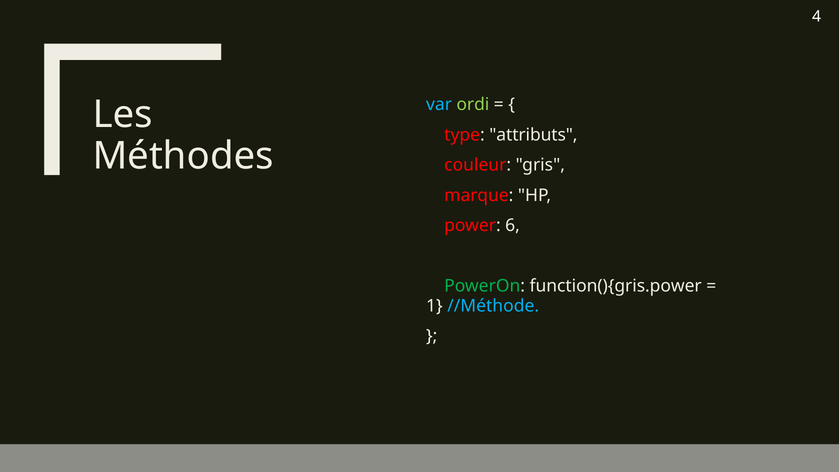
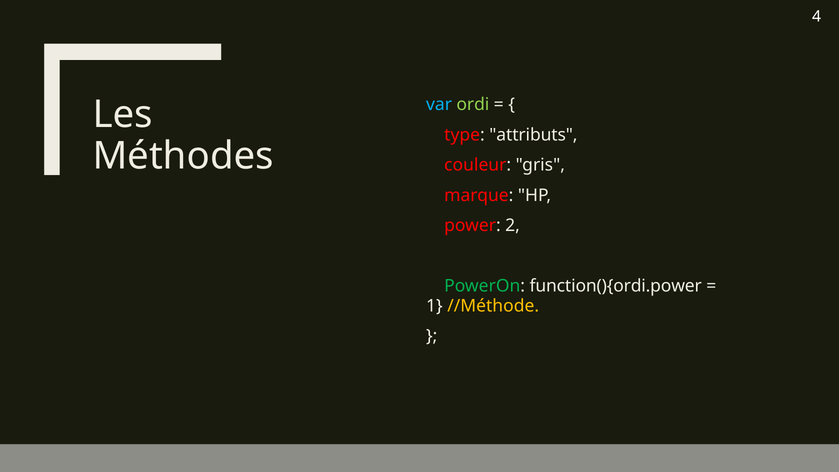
6: 6 -> 2
function(){gris.power: function(){gris.power -> function(){ordi.power
//Méthode colour: light blue -> yellow
